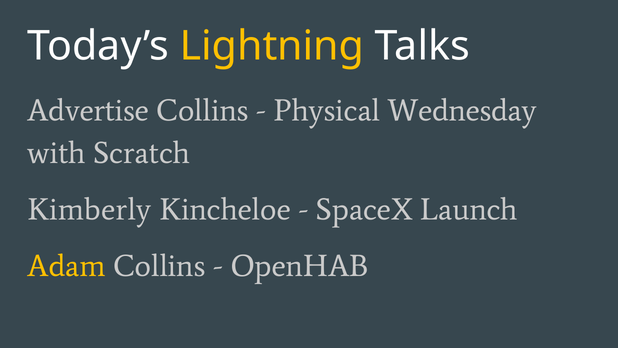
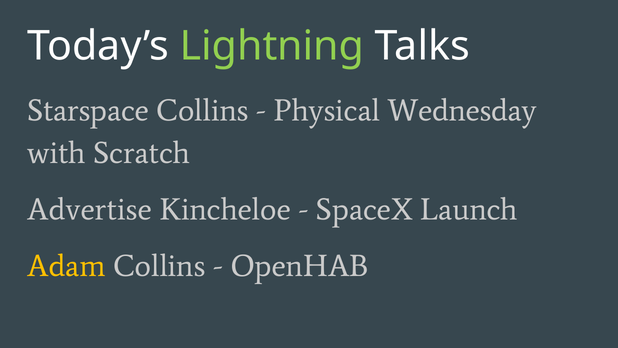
Lightning colour: yellow -> light green
Advertise: Advertise -> Starspace
Kimberly: Kimberly -> Advertise
